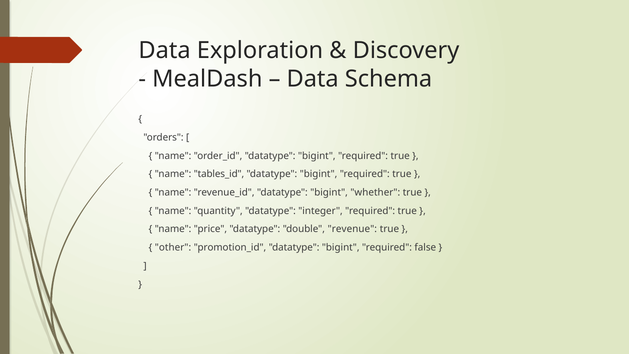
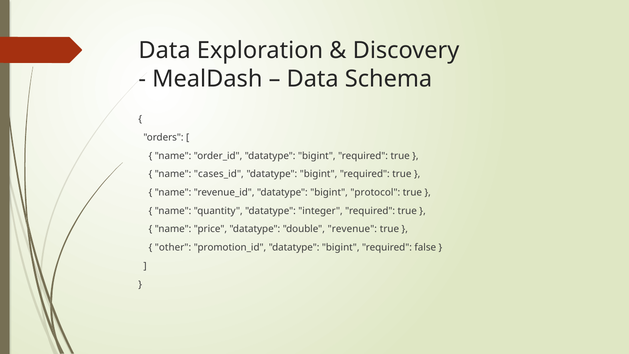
tables_id: tables_id -> cases_id
whether: whether -> protocol
